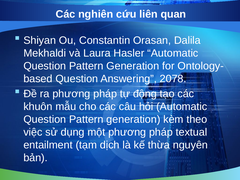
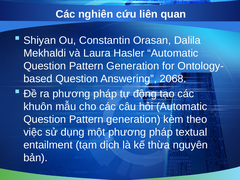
2078: 2078 -> 2068
